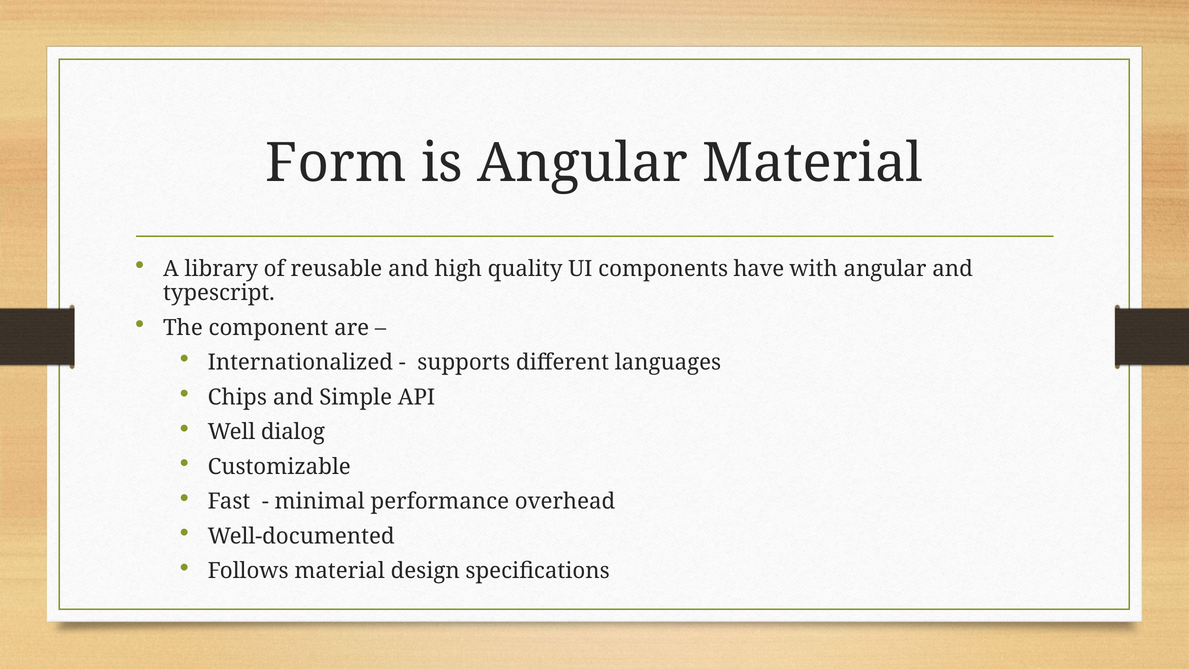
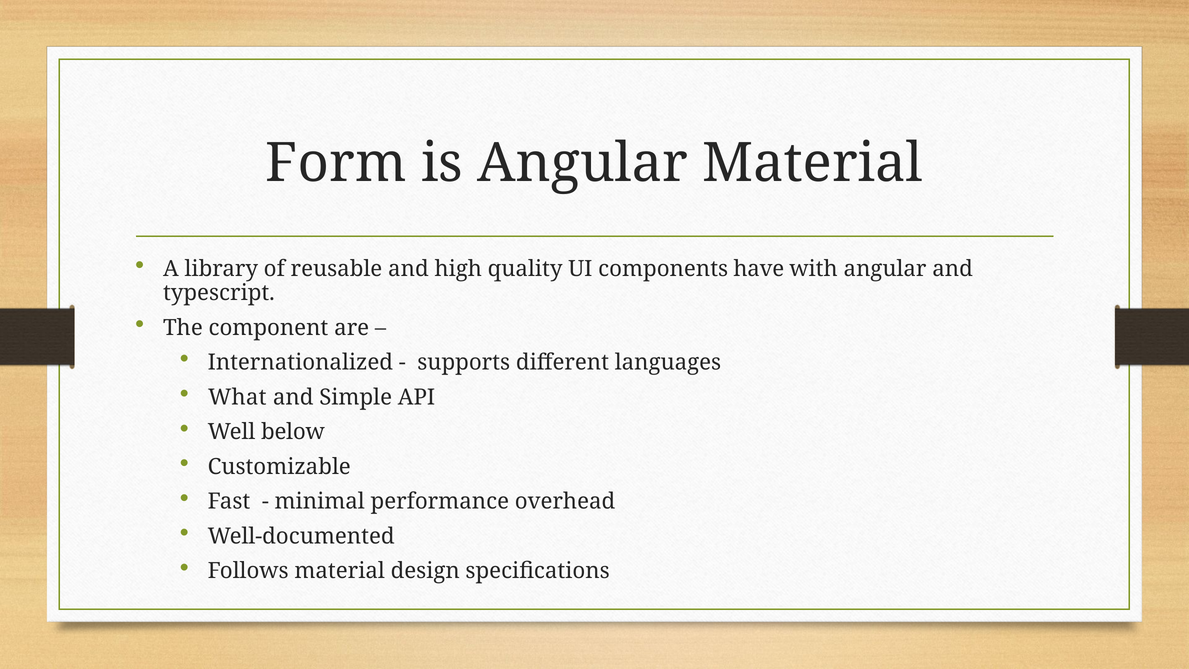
Chips: Chips -> What
dialog: dialog -> below
